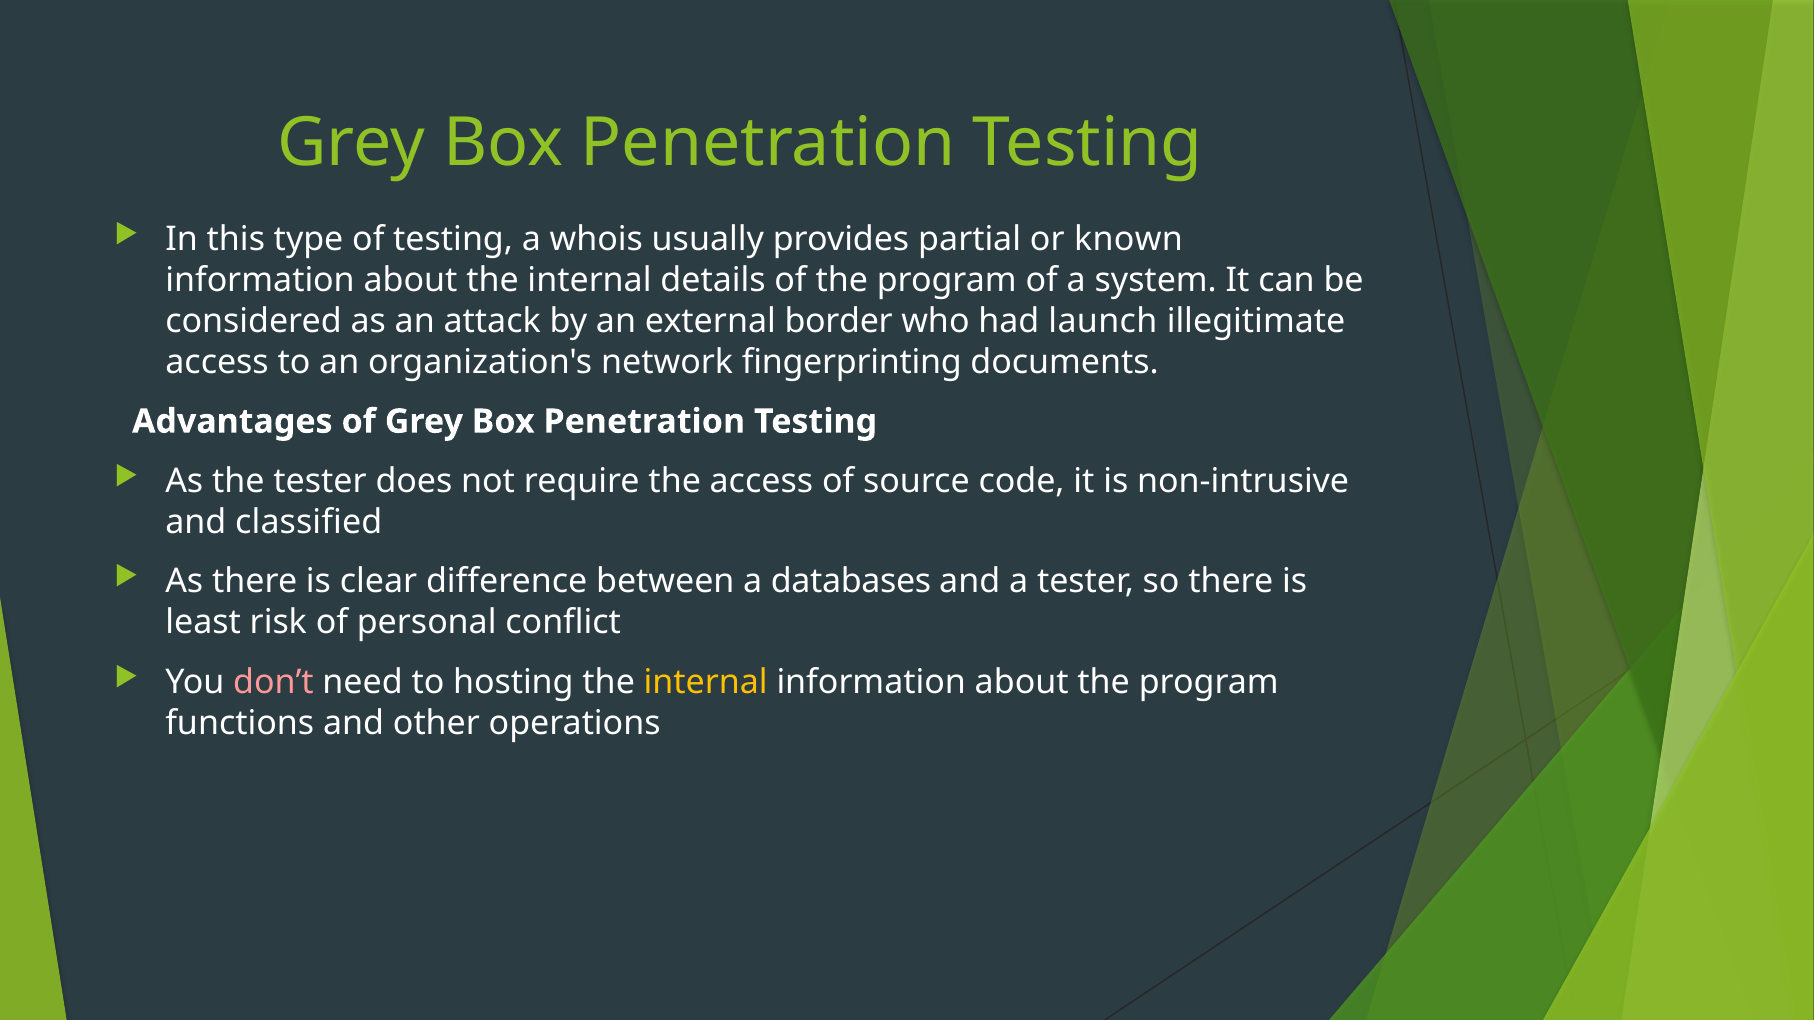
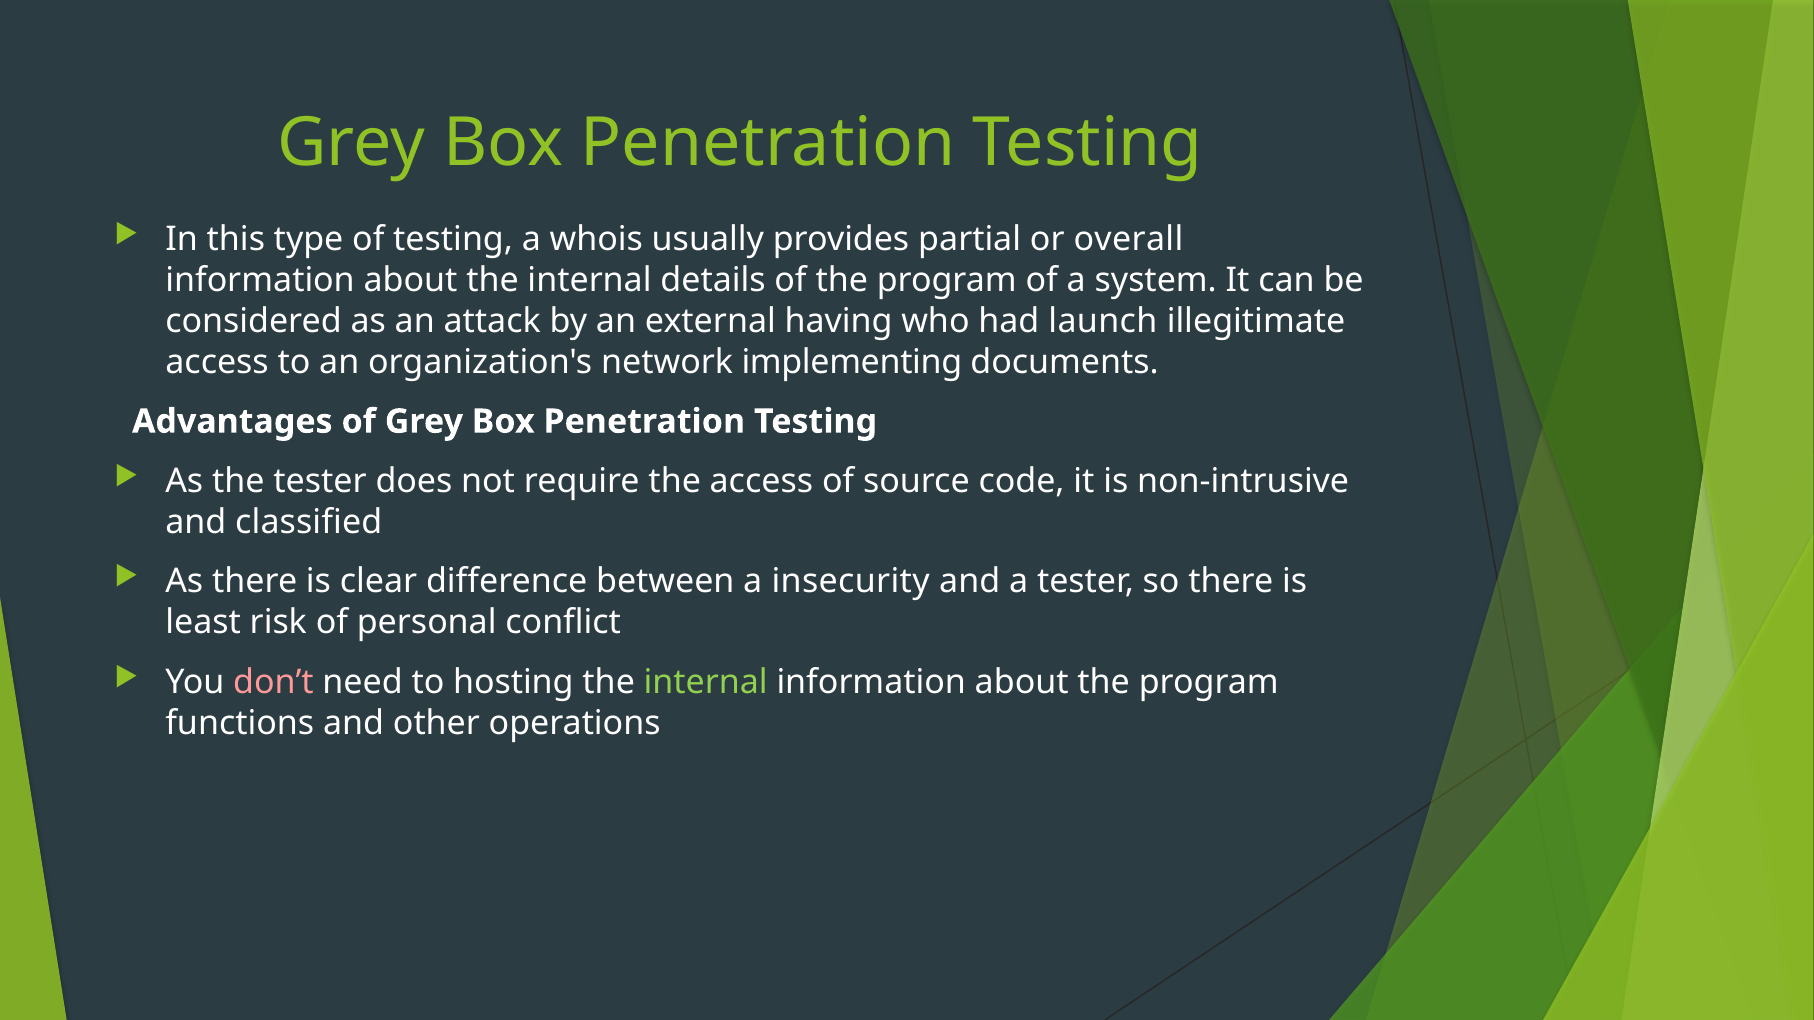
known: known -> overall
border: border -> having
fingerprinting: fingerprinting -> implementing
databases: databases -> insecurity
internal at (706, 682) colour: yellow -> light green
